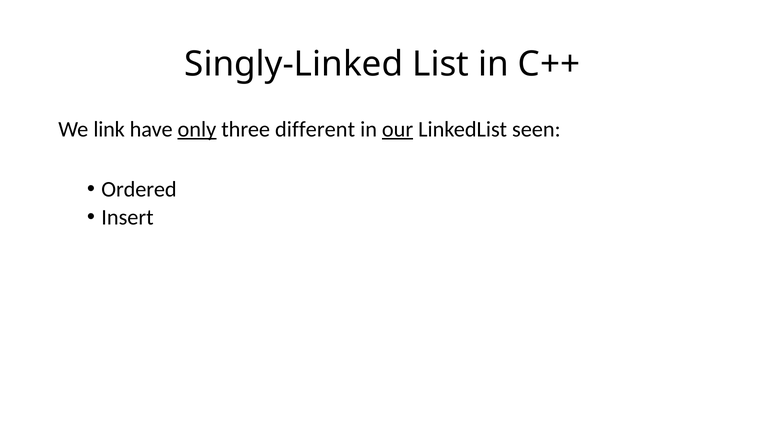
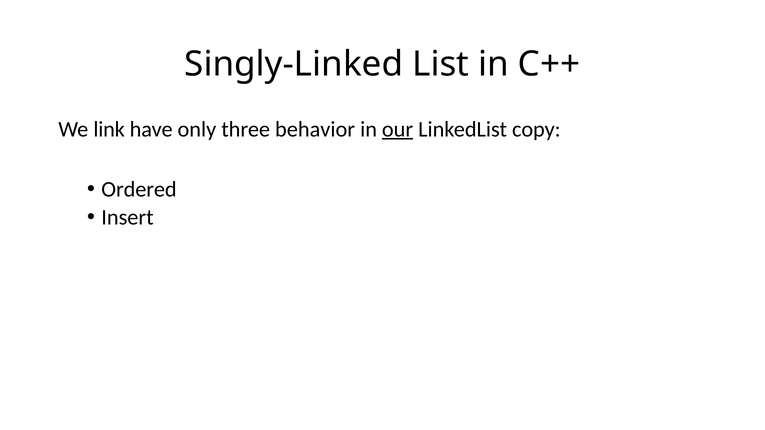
only underline: present -> none
different: different -> behavior
seen: seen -> copy
